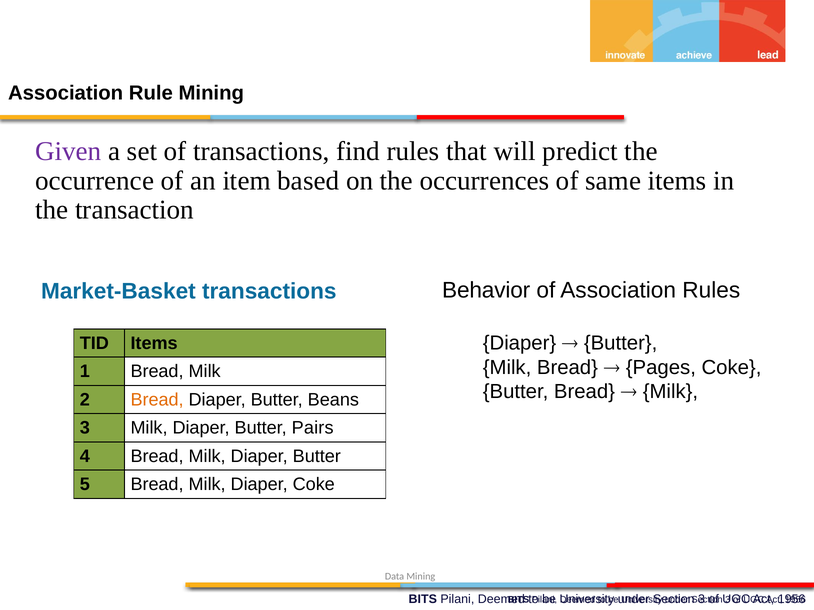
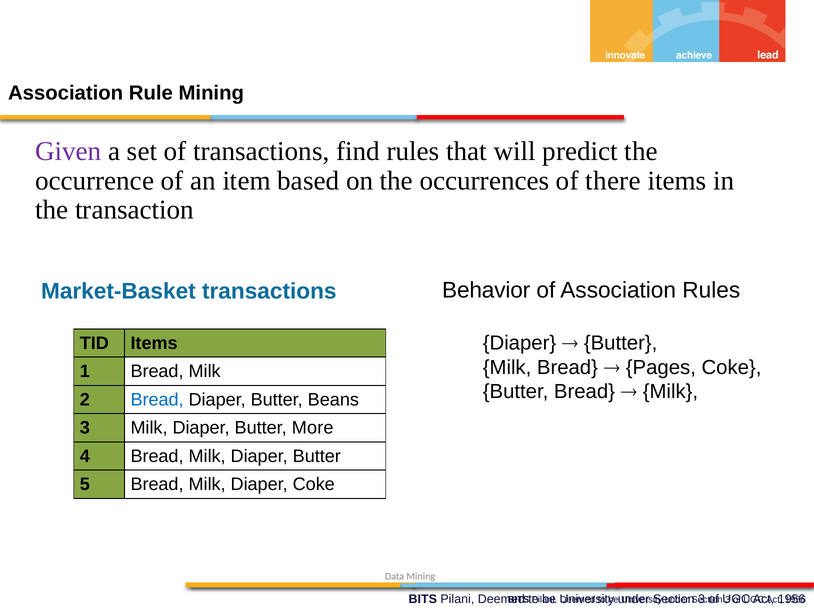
same: same -> there
Bread at (157, 400) colour: orange -> blue
Pairs: Pairs -> More
